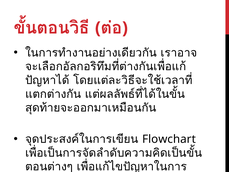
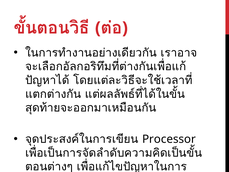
Flowchart: Flowchart -> Processor
